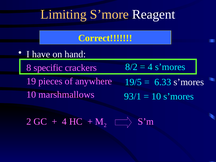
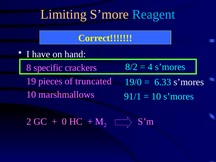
Reagent colour: white -> light blue
anywhere: anywhere -> truncated
19/5: 19/5 -> 19/0
93/1: 93/1 -> 91/1
4 at (64, 122): 4 -> 0
